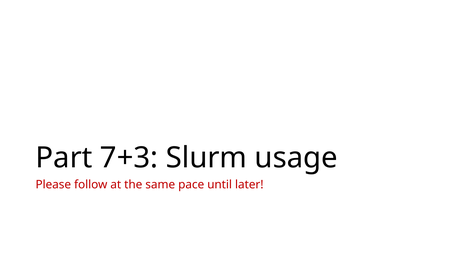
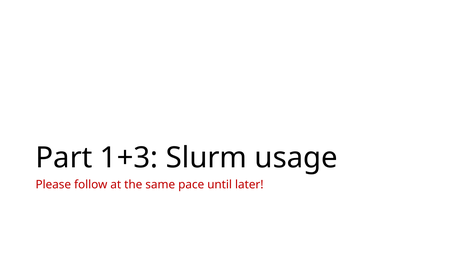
7+3: 7+3 -> 1+3
